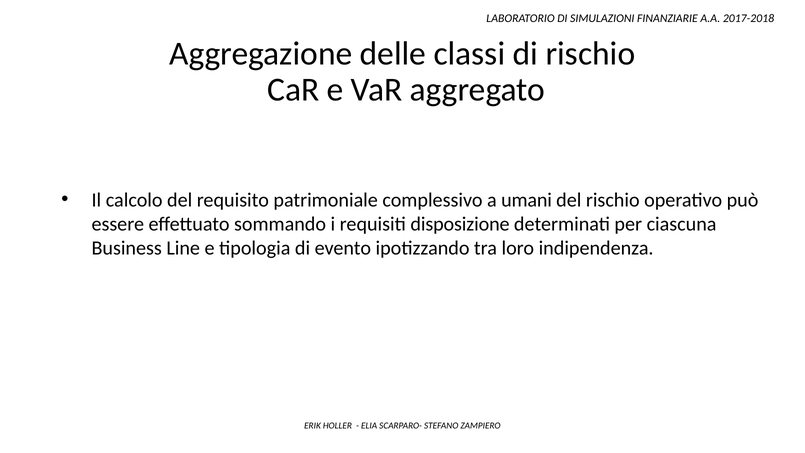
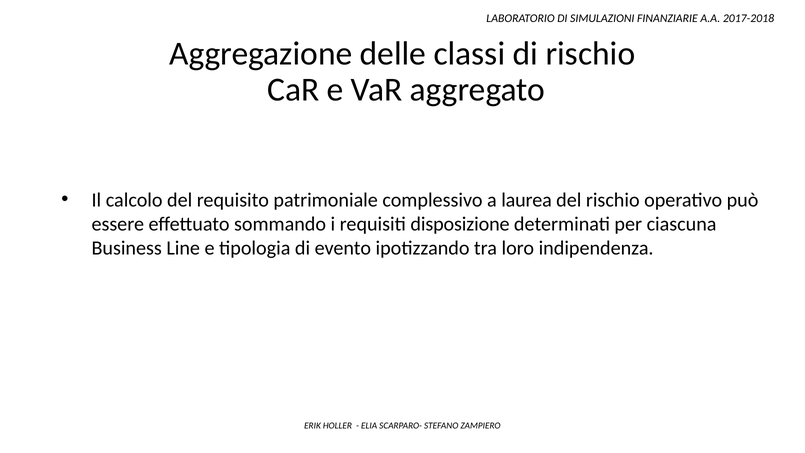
umani: umani -> laurea
